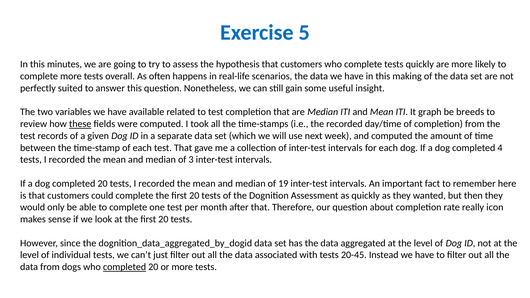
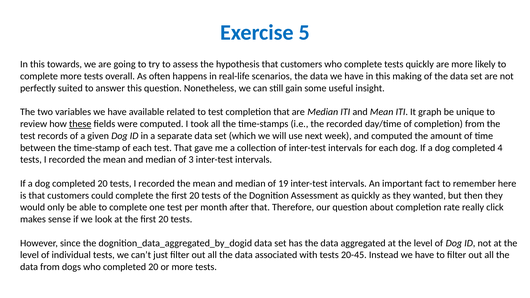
minutes: minutes -> towards
breeds: breeds -> unique
icon: icon -> click
completed at (125, 267) underline: present -> none
